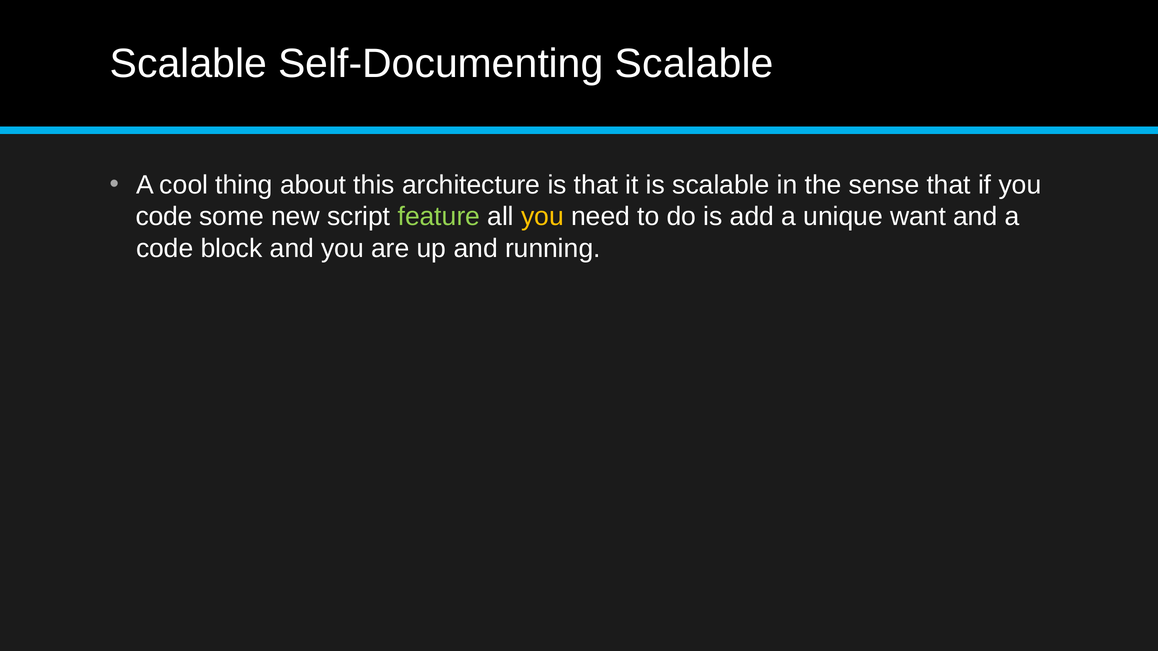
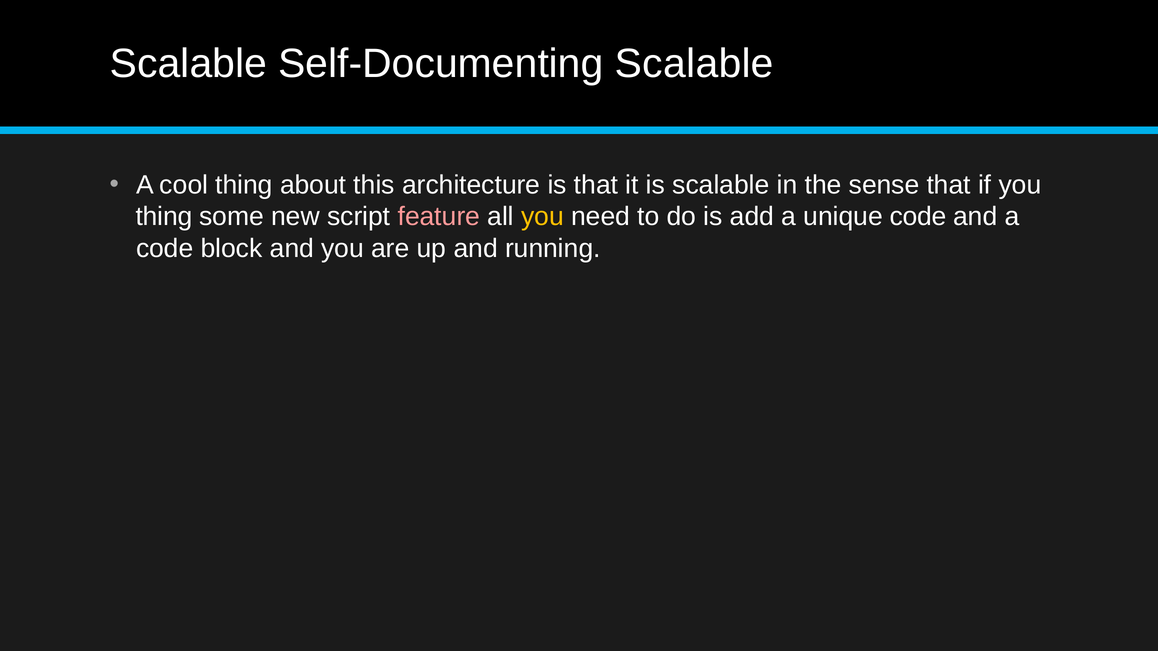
code at (164, 217): code -> thing
feature colour: light green -> pink
unique want: want -> code
